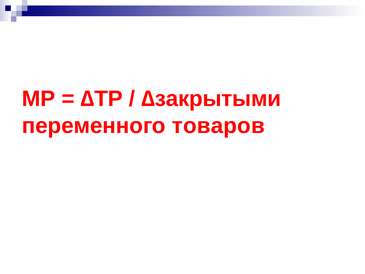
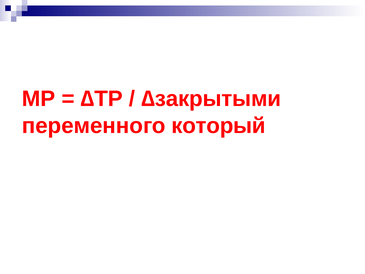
товаров: товаров -> который
